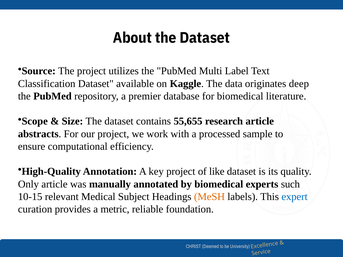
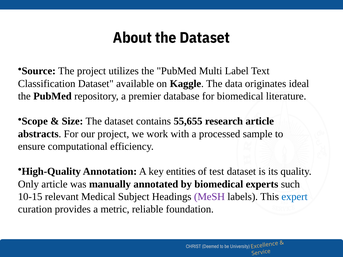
deep: deep -> ideal
key project: project -> entities
like: like -> test
MeSH colour: orange -> purple
